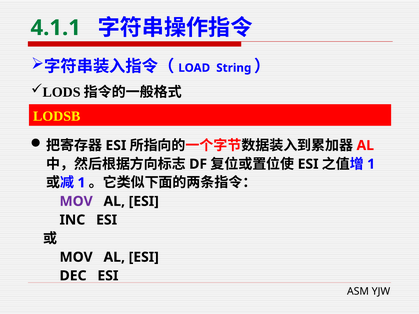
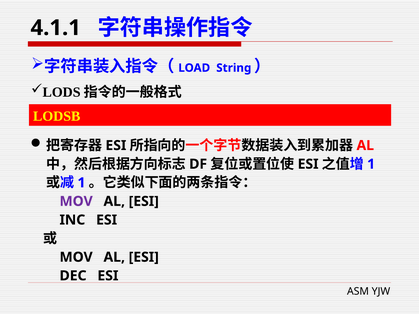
4.1.1 colour: green -> black
